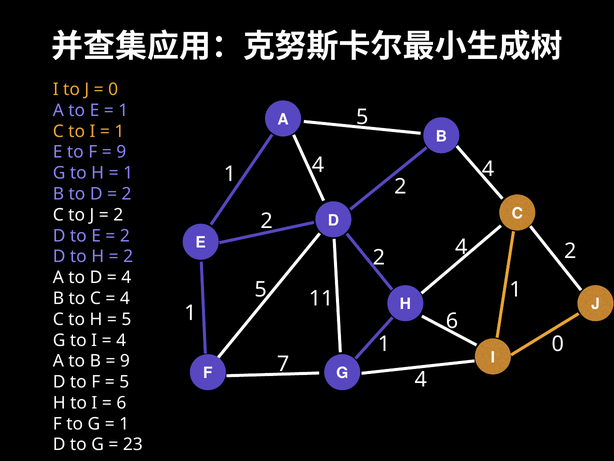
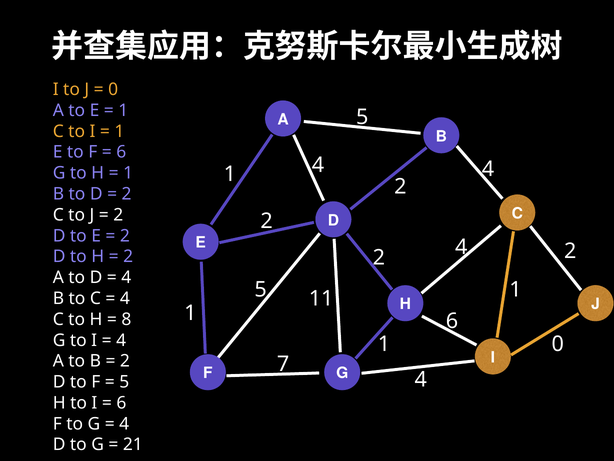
9 at (121, 152): 9 -> 6
5 at (126, 319): 5 -> 8
9 at (125, 361): 9 -> 2
1 at (124, 423): 1 -> 4
23: 23 -> 21
